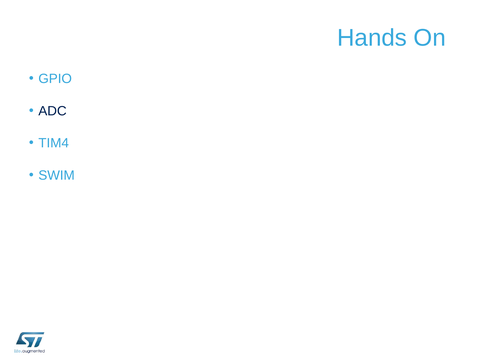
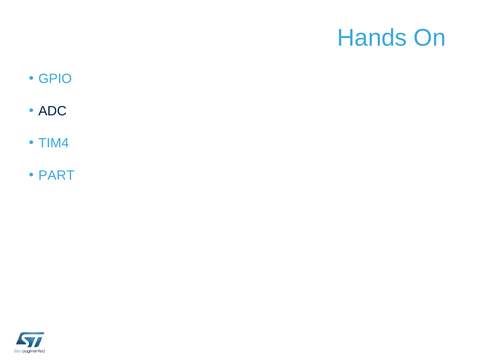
SWIM: SWIM -> PART
